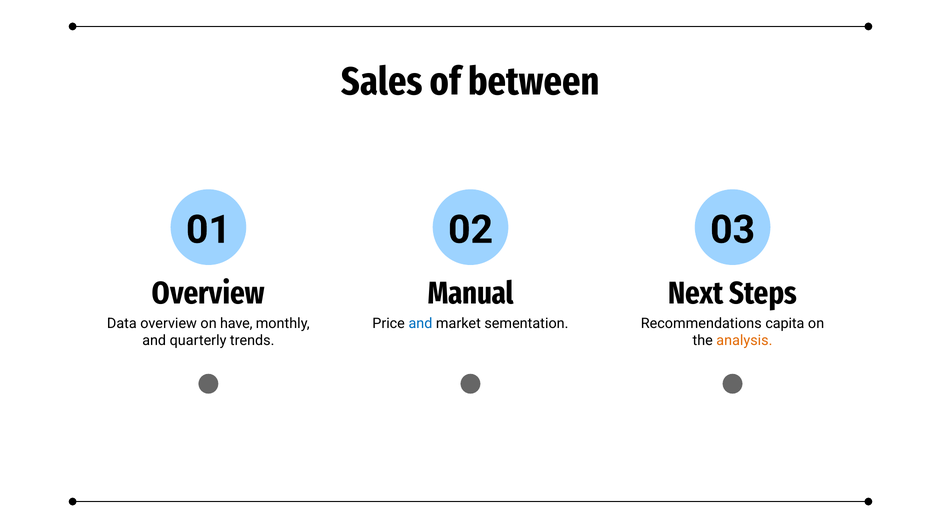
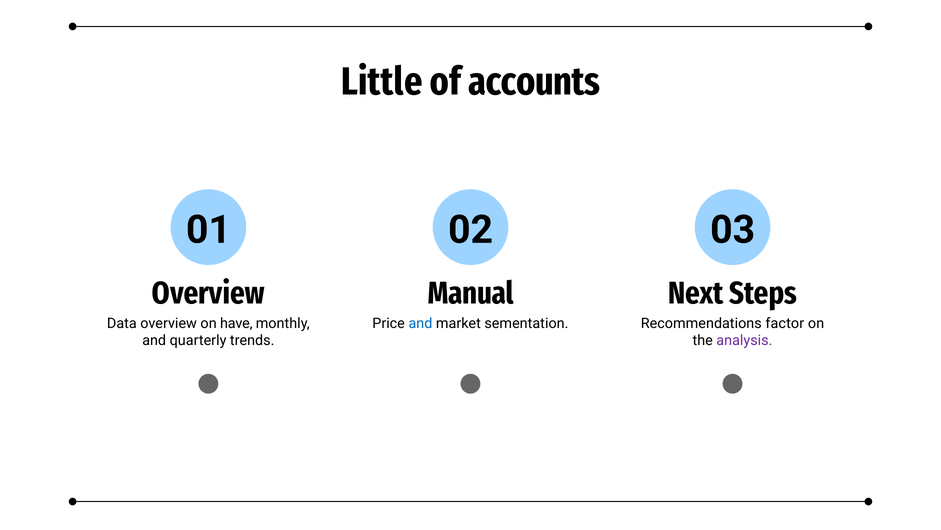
Sales: Sales -> Little
between: between -> accounts
capita: capita -> factor
analysis colour: orange -> purple
